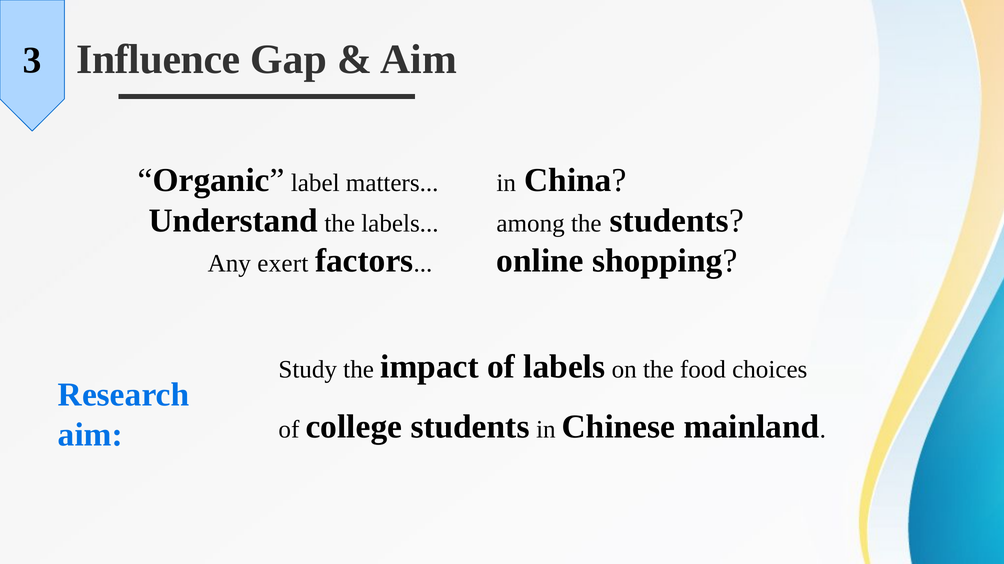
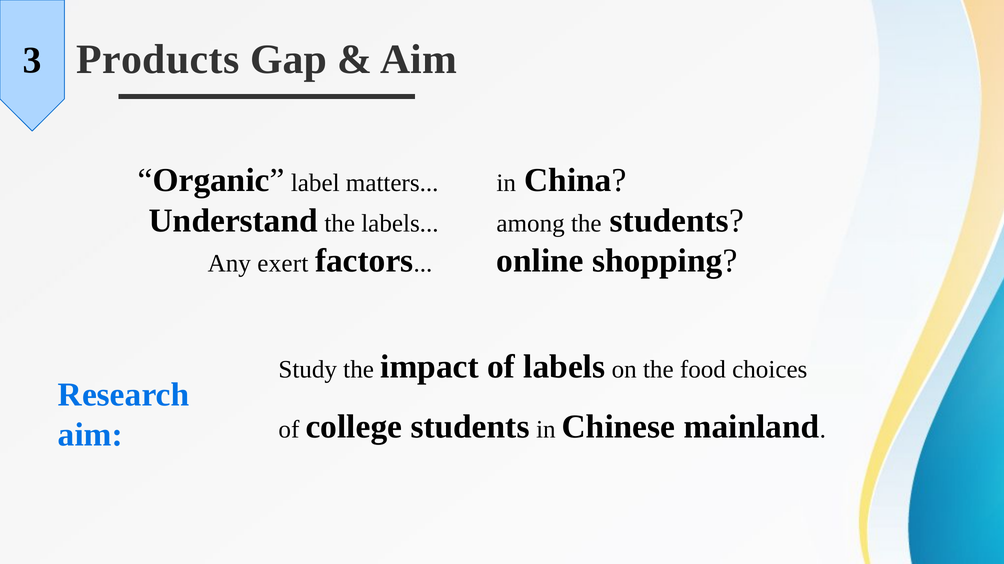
Influence: Influence -> Products
